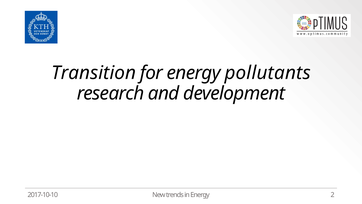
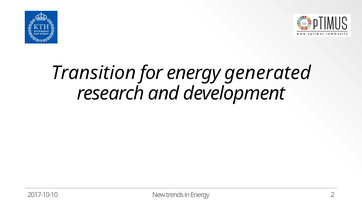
pollutants: pollutants -> generated
